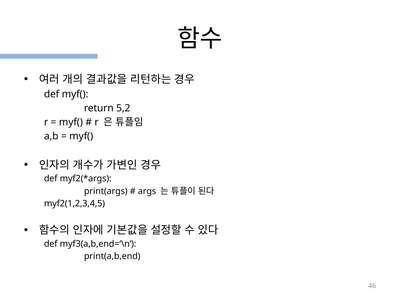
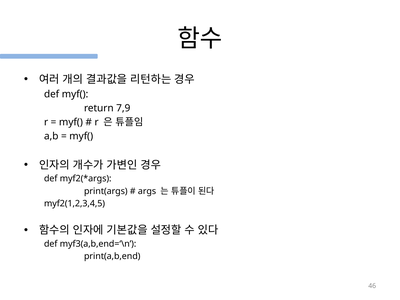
5,2: 5,2 -> 7,9
